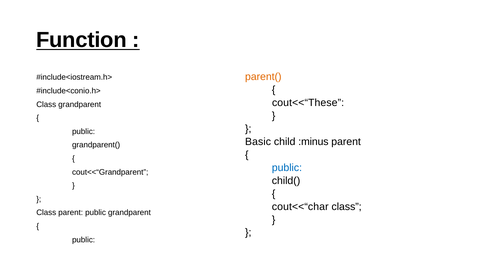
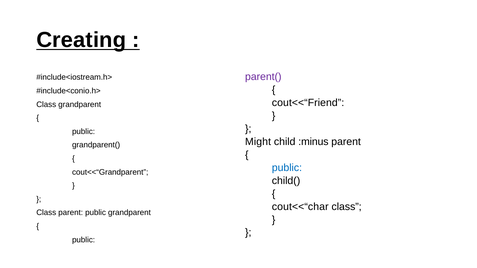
Function: Function -> Creating
parent( colour: orange -> purple
cout<<“These: cout<<“These -> cout<<“Friend
Basic: Basic -> Might
